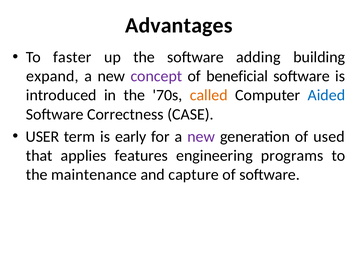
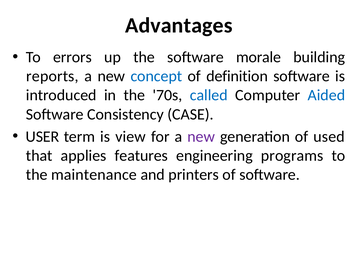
faster: faster -> errors
adding: adding -> morale
expand: expand -> reports
concept colour: purple -> blue
beneficial: beneficial -> definition
called colour: orange -> blue
Correctness: Correctness -> Consistency
early: early -> view
capture: capture -> printers
